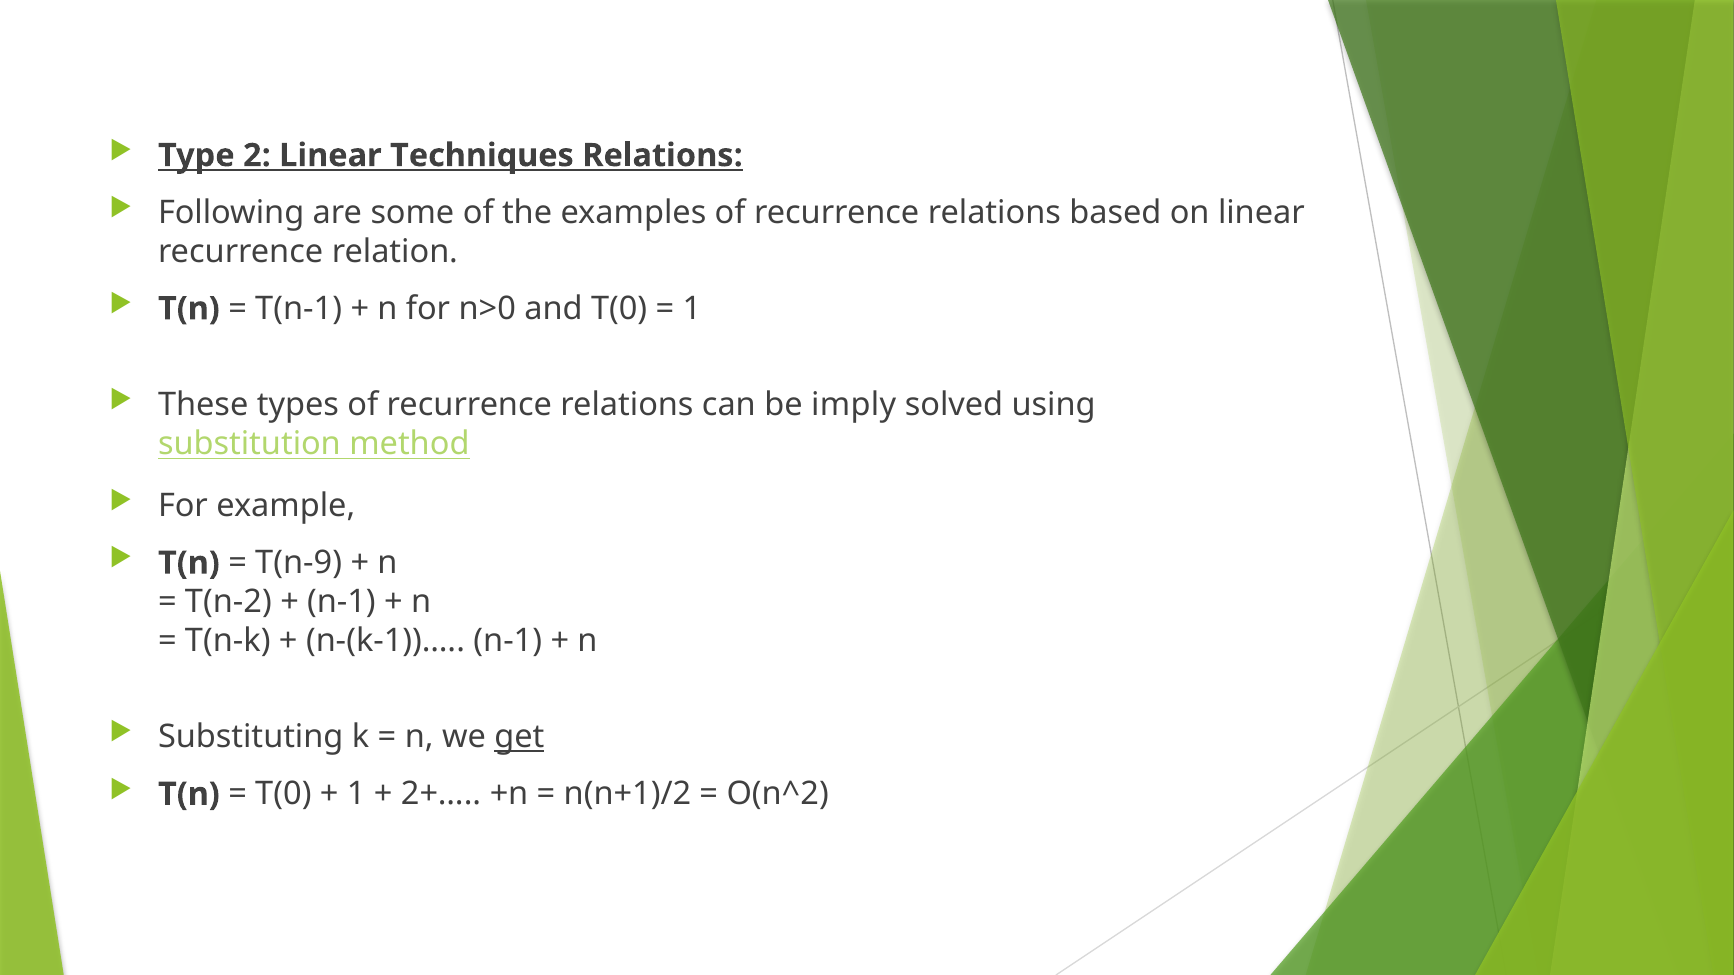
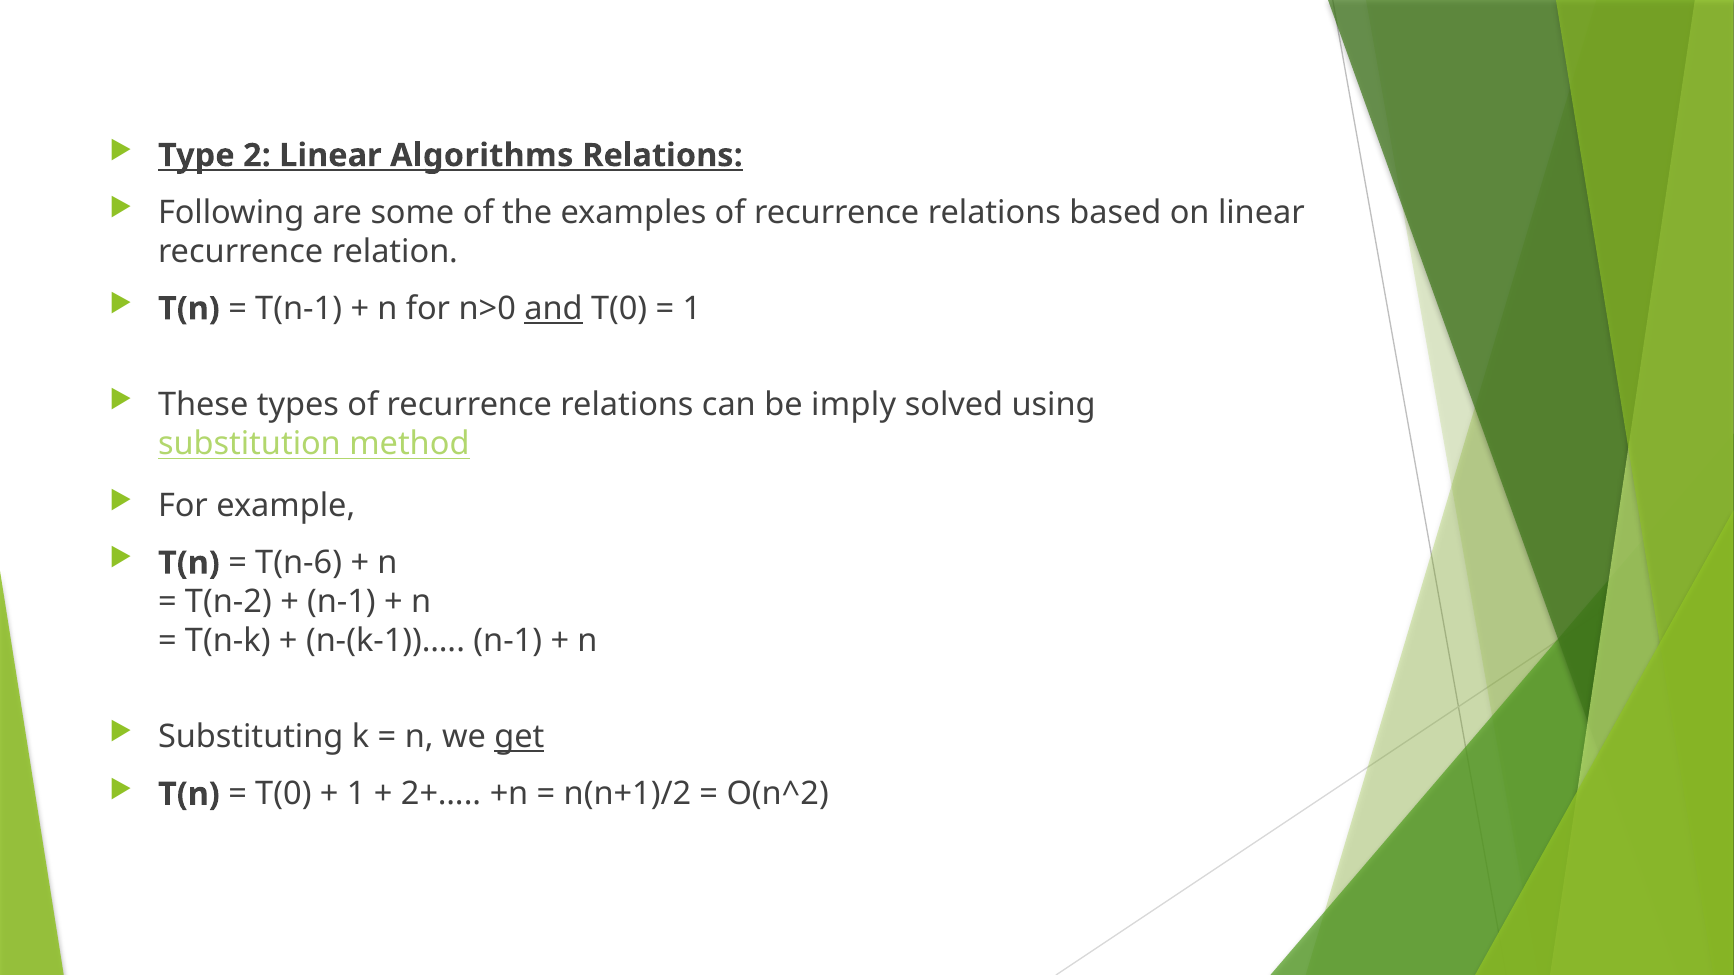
Techniques: Techniques -> Algorithms
and underline: none -> present
T(n-9: T(n-9 -> T(n-6
